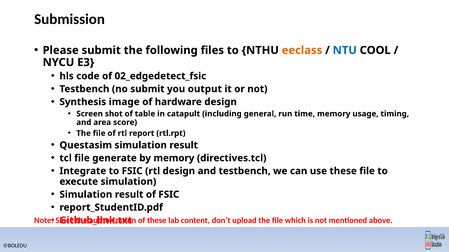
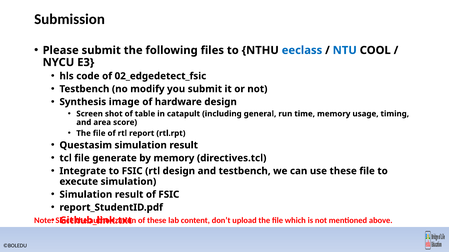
eeclass colour: orange -> blue
no submit: submit -> modify
you output: output -> submit
